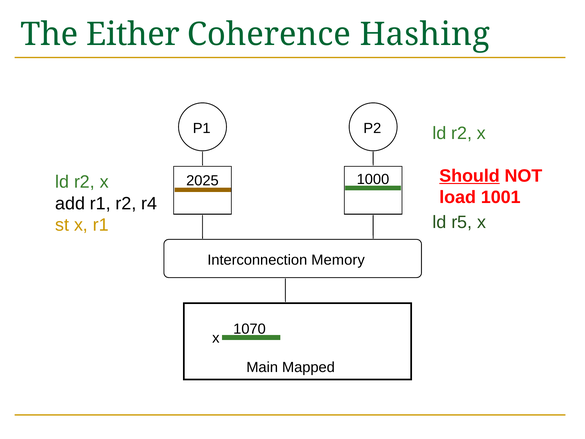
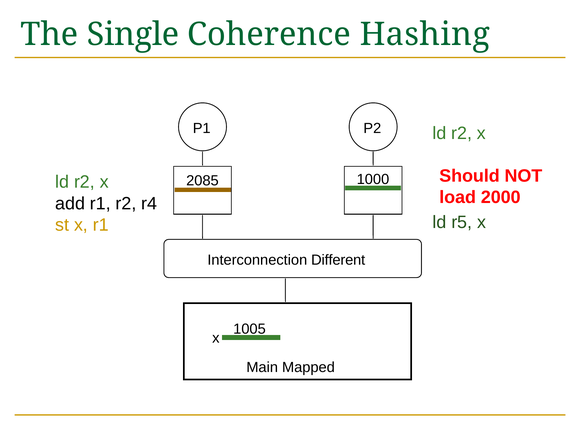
Either: Either -> Single
Should underline: present -> none
2025: 2025 -> 2085
1001: 1001 -> 2000
Memory: Memory -> Different
1070: 1070 -> 1005
